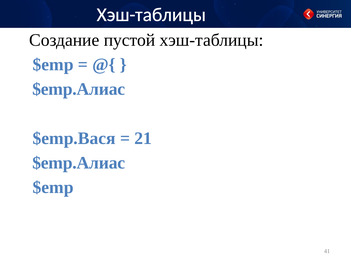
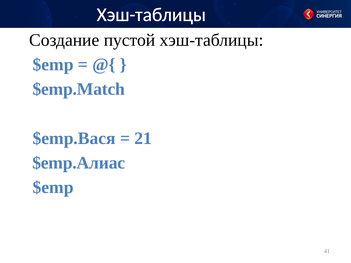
$emp.Алиас at (79, 89): $emp.Алиас -> $emp.Match
